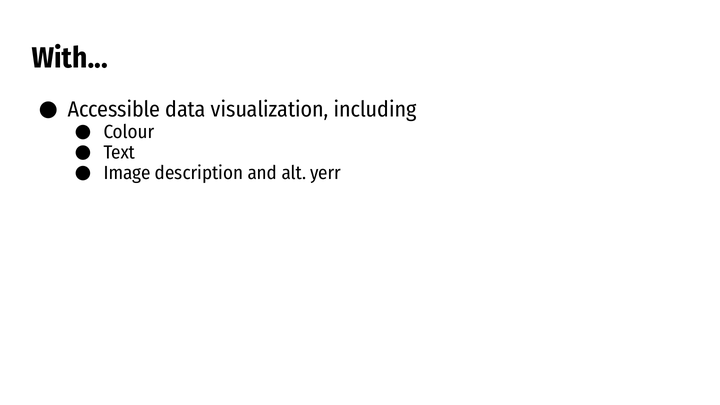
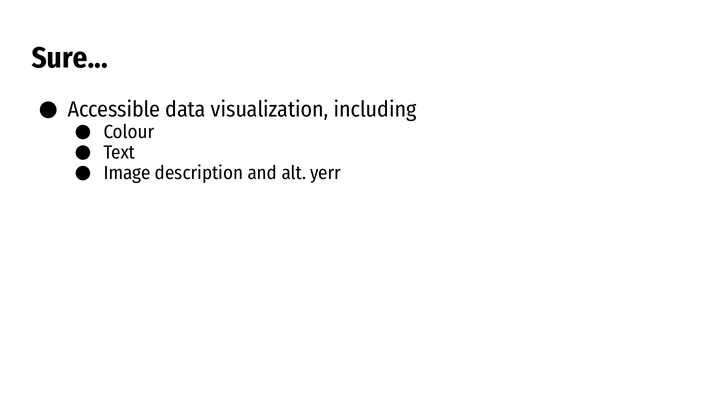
With: With -> Sure
